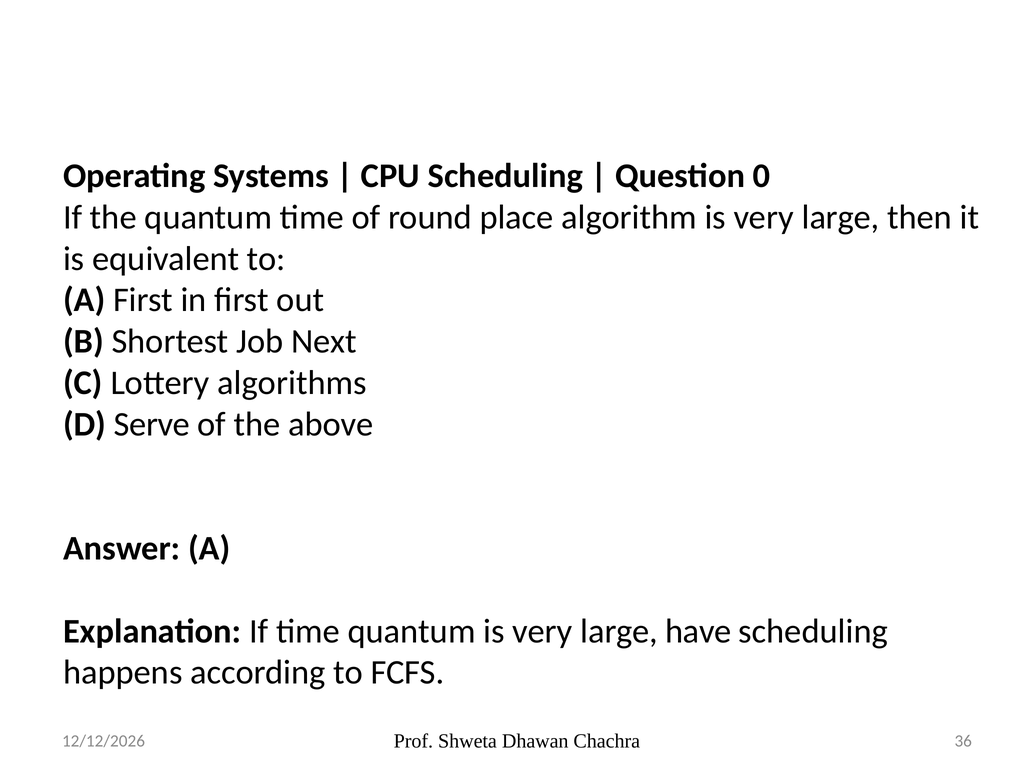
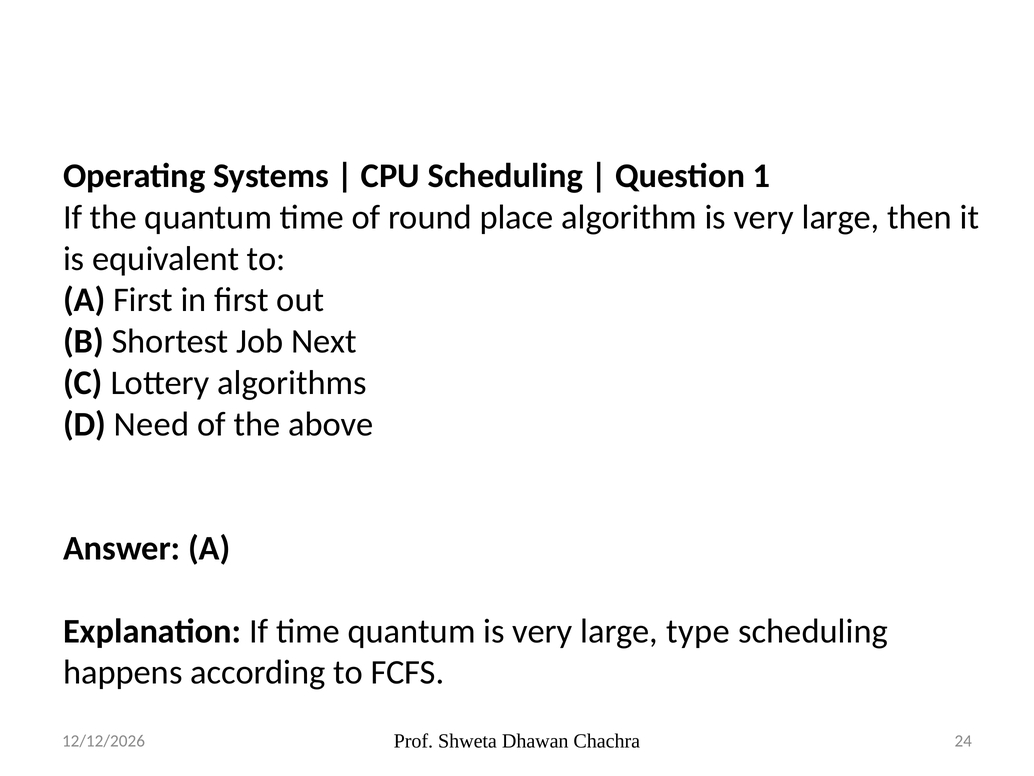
0: 0 -> 1
Serve: Serve -> Need
have: have -> type
36: 36 -> 24
